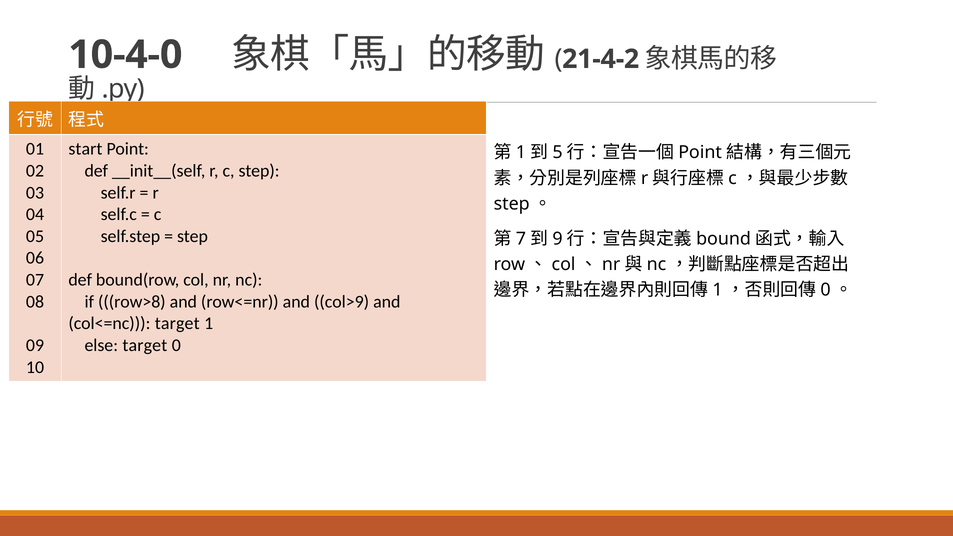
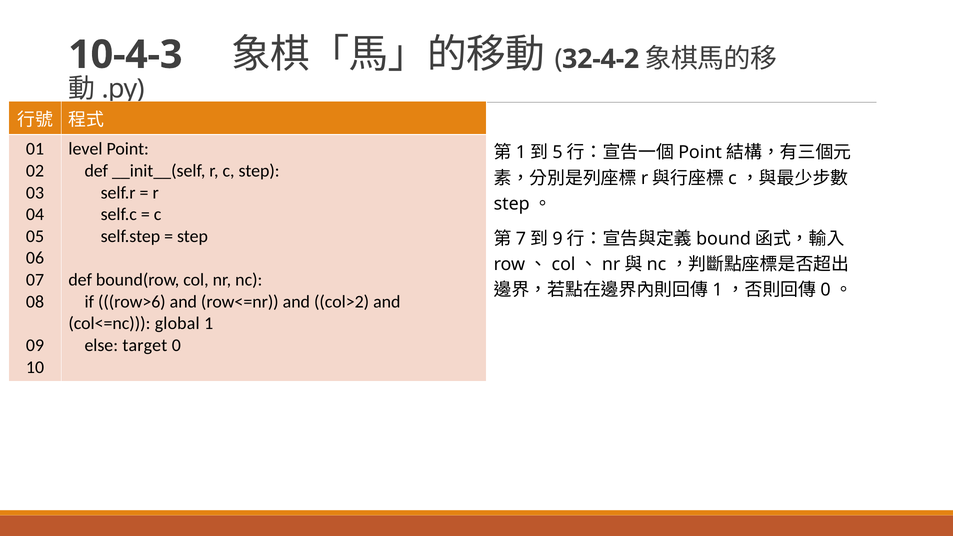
10-4-0: 10-4-0 -> 10-4-3
21-4-2: 21-4-2 -> 32-4-2
start: start -> level
row>8: row>8 -> row>6
col>9: col>9 -> col>2
col<=nc target: target -> global
